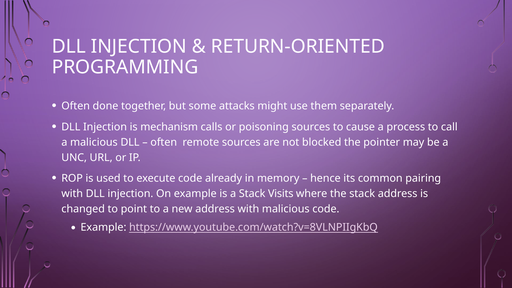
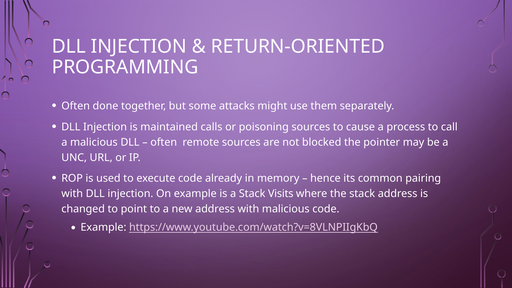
mechanism: mechanism -> maintained
